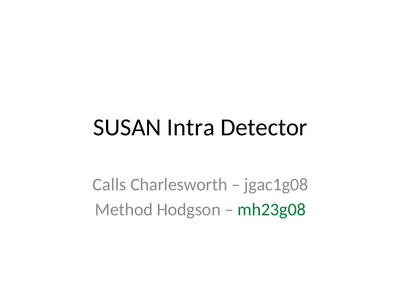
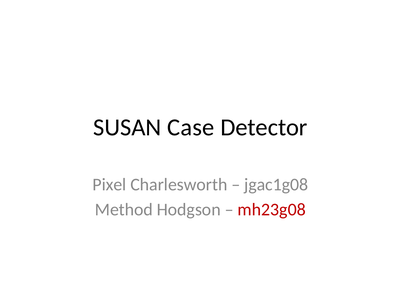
Intra: Intra -> Case
Calls: Calls -> Pixel
mh23g08 colour: green -> red
